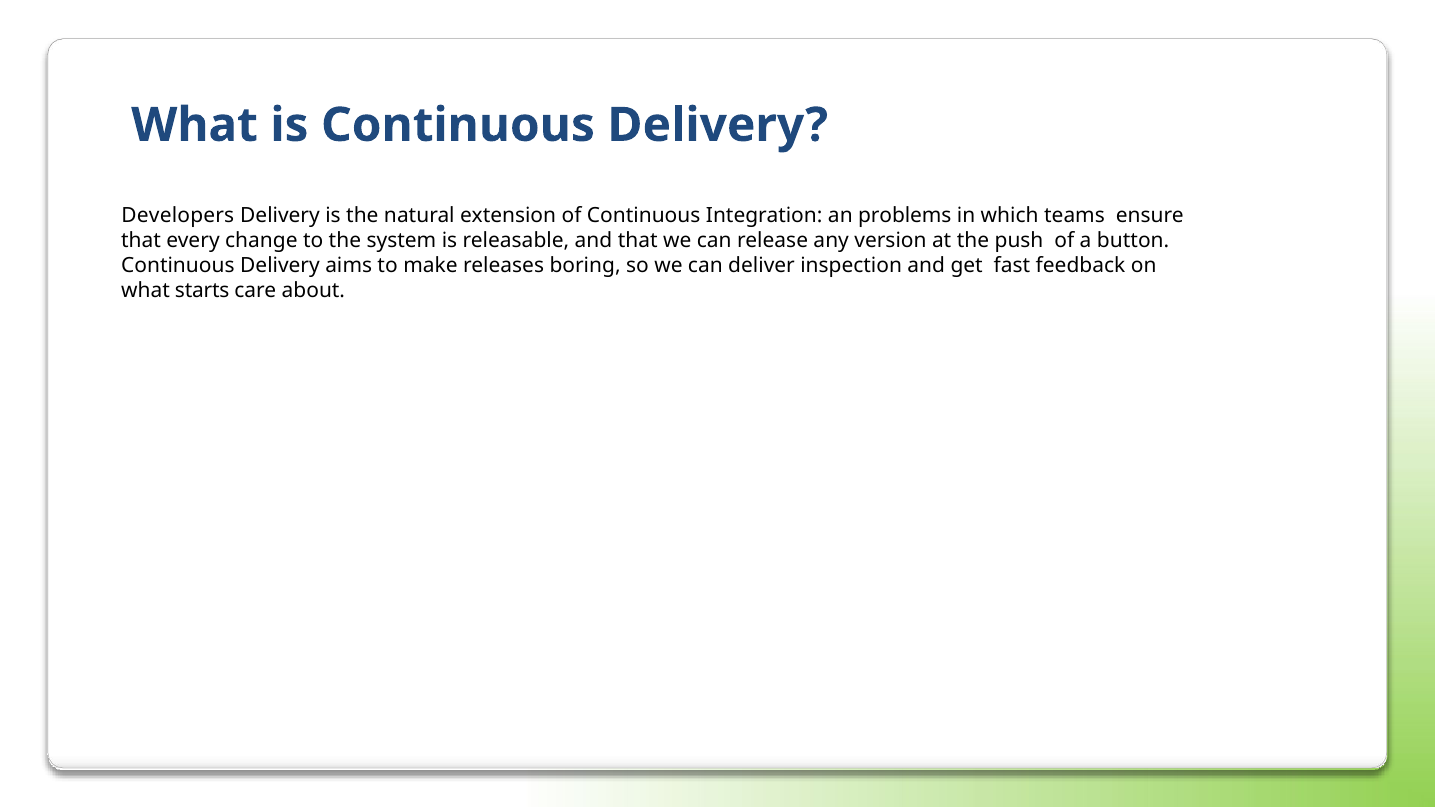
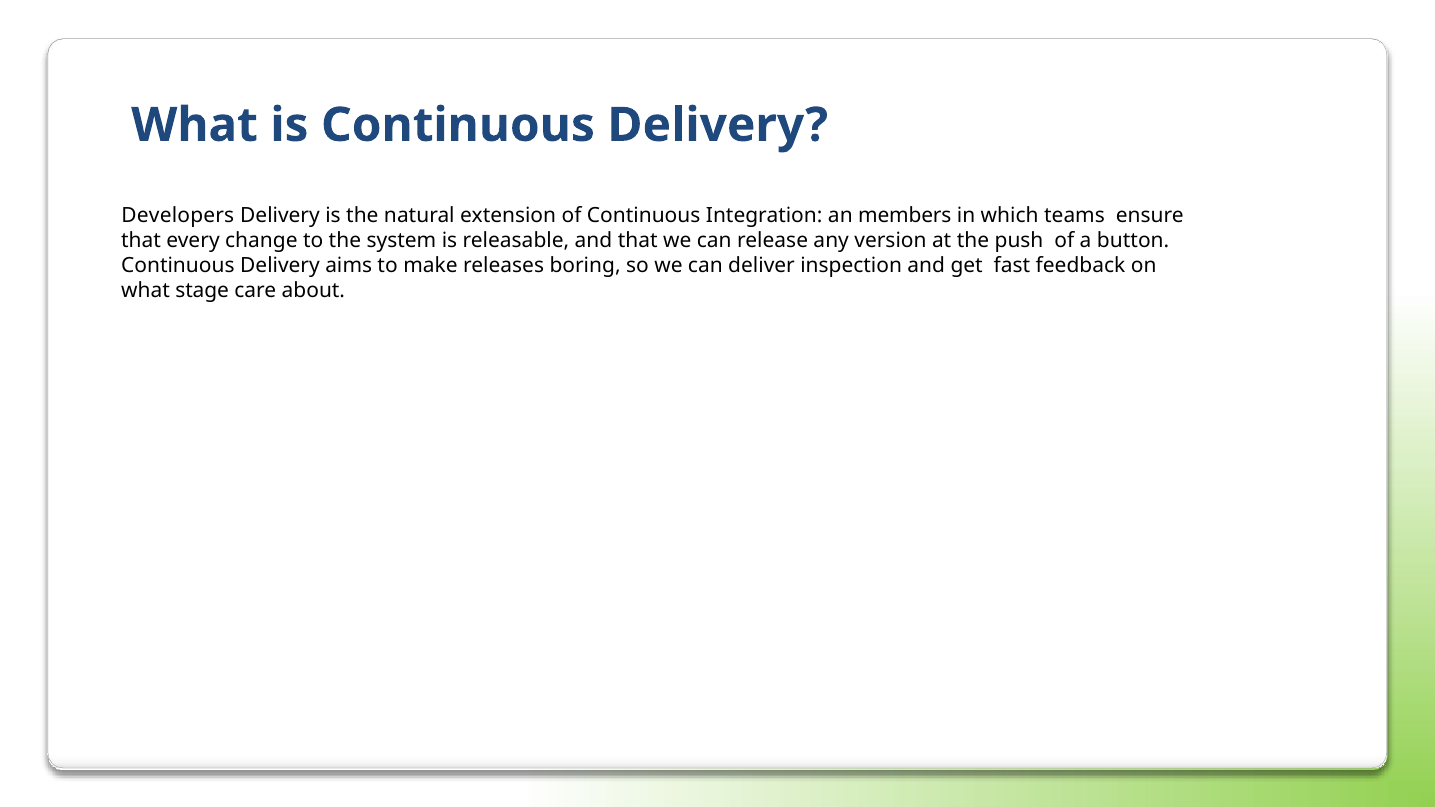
problems: problems -> members
starts: starts -> stage
